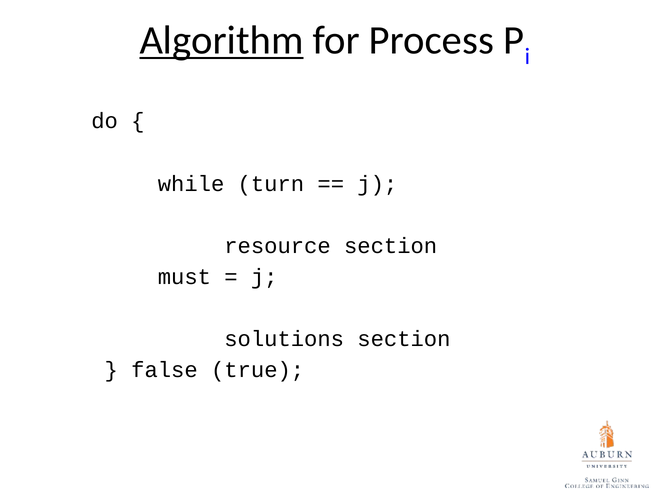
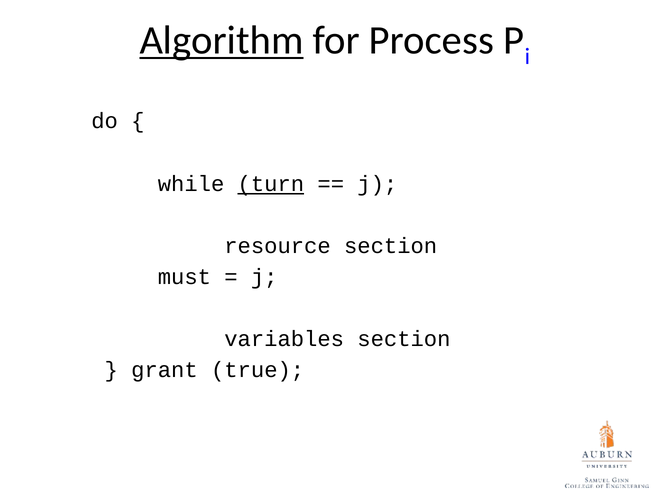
turn underline: none -> present
solutions: solutions -> variables
false: false -> grant
